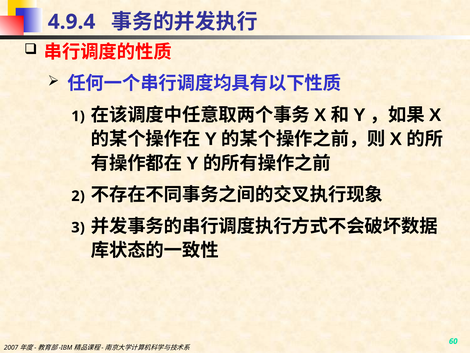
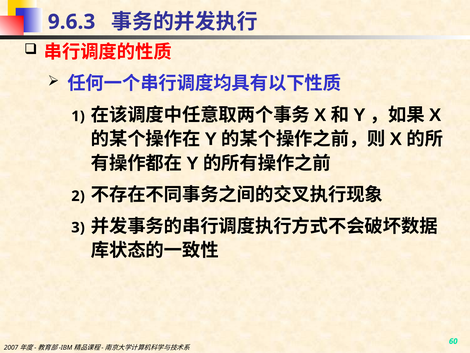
4.9.4: 4.9.4 -> 9.6.3
